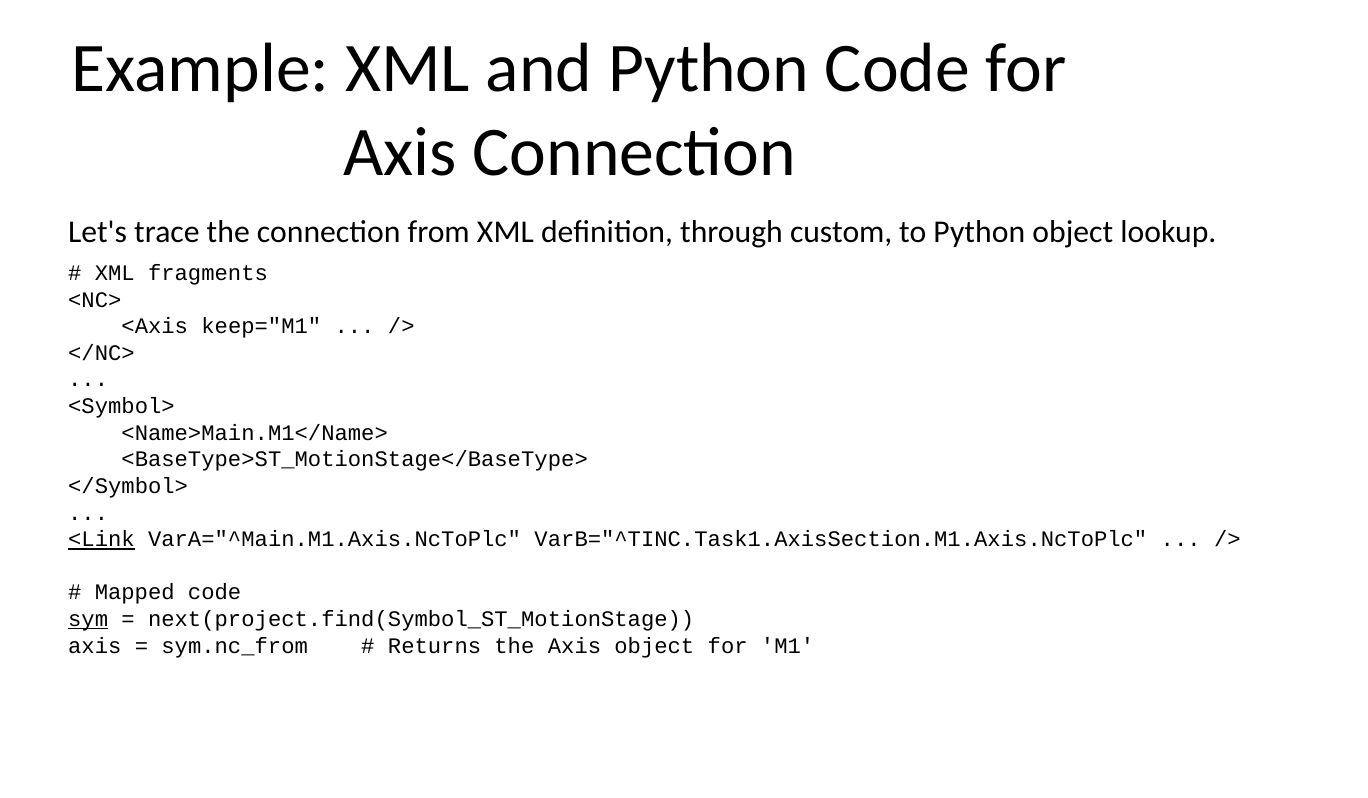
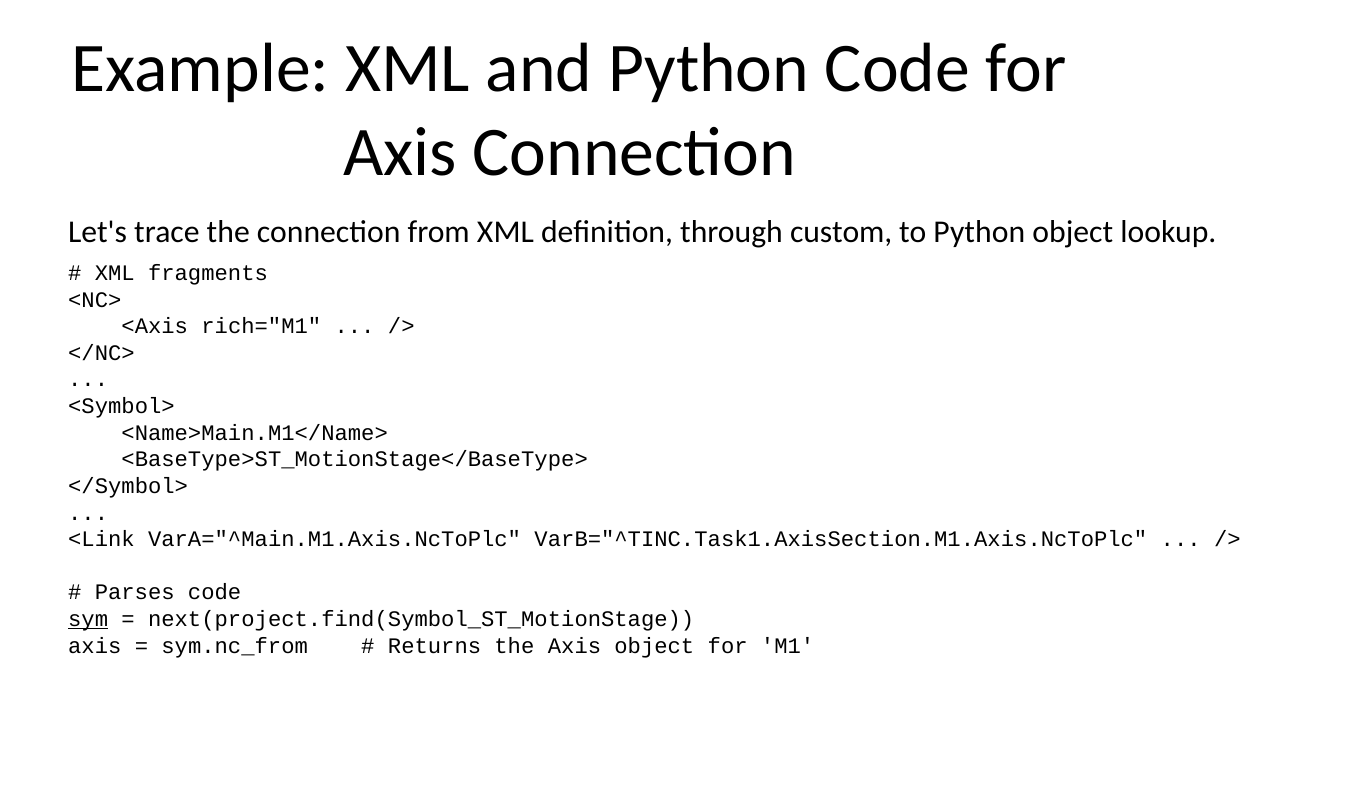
keep="M1: keep="M1 -> rich="M1
<Link underline: present -> none
Mapped: Mapped -> Parses
